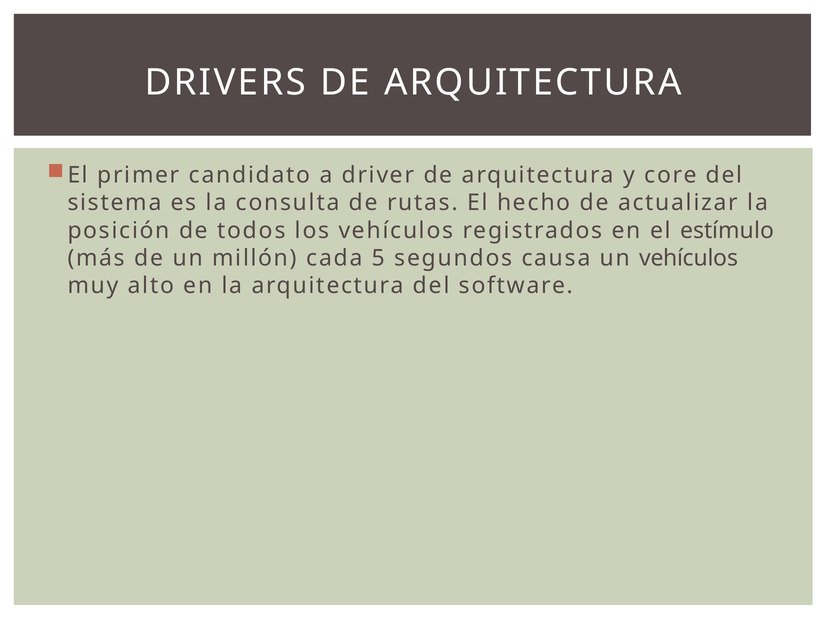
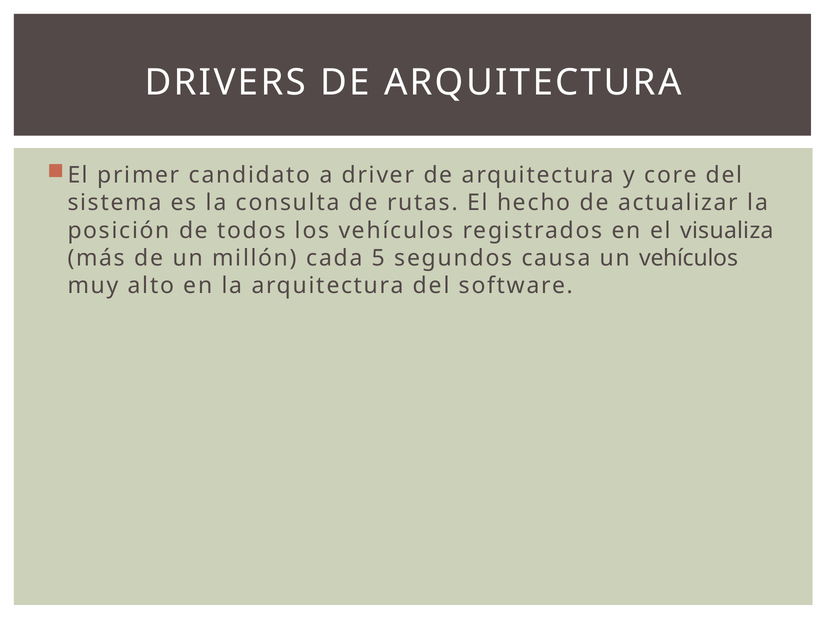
estímulo: estímulo -> visualiza
